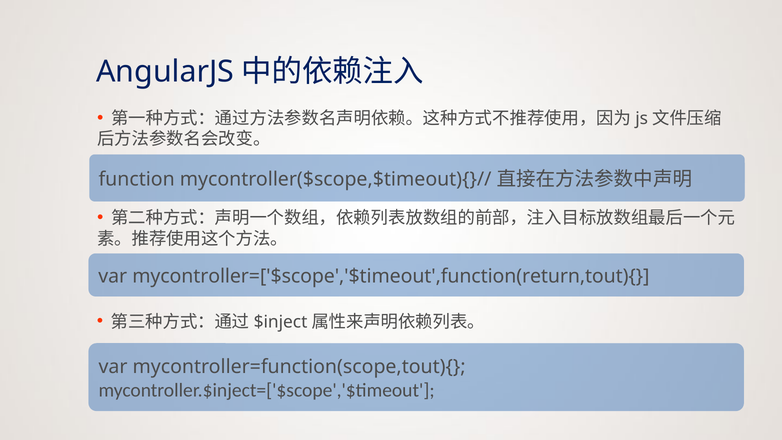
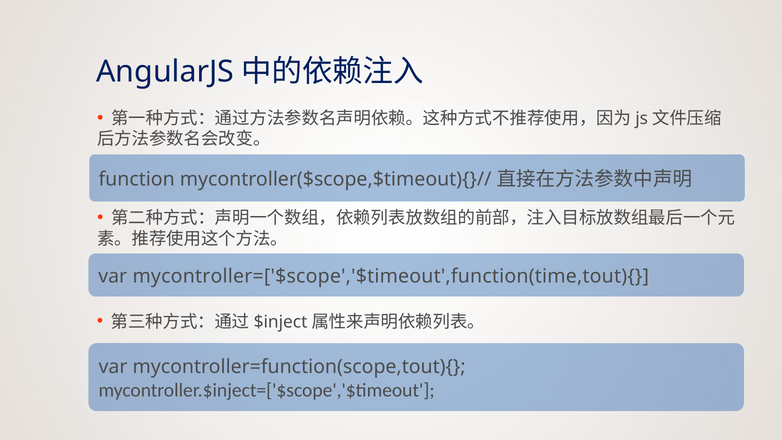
mycontroller=['$scope','$timeout',function(return,tout){: mycontroller=['$scope','$timeout',function(return,tout){ -> mycontroller=['$scope','$timeout',function(time,tout){
